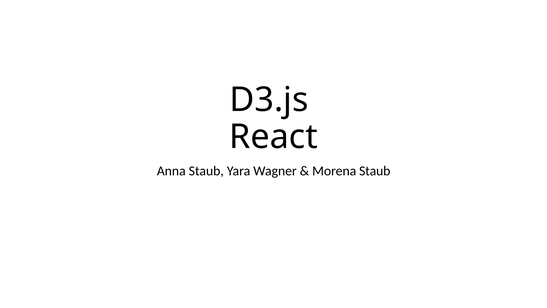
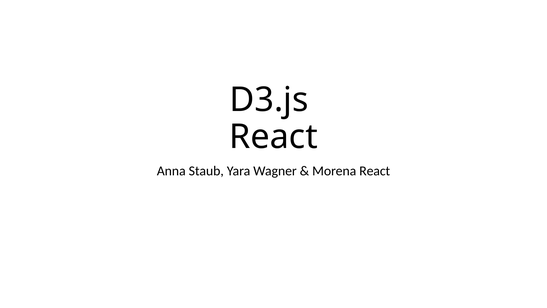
Morena Staub: Staub -> React
